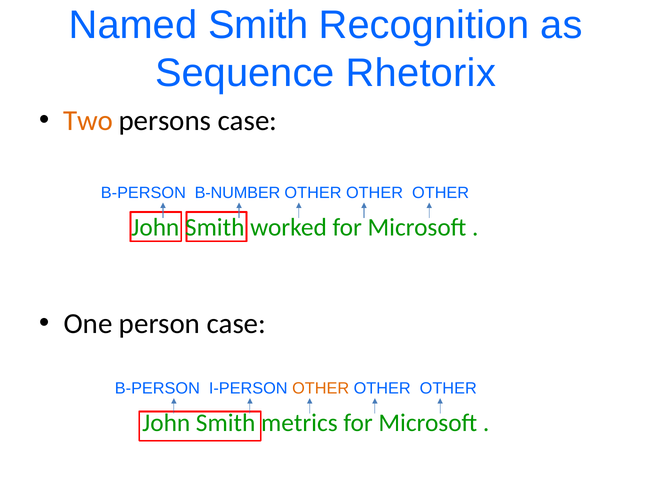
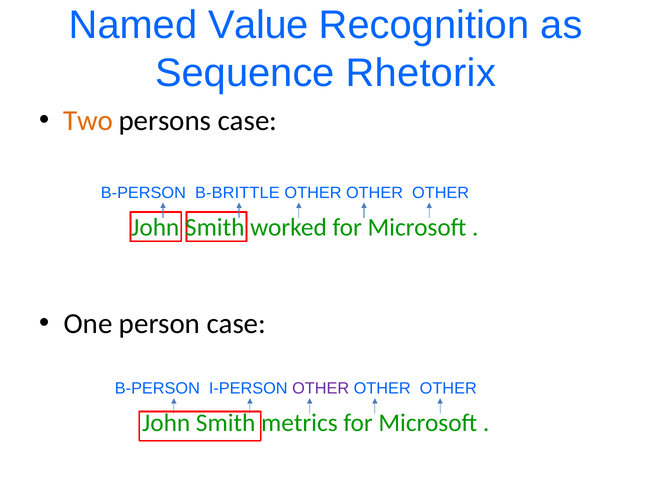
Named Smith: Smith -> Value
B-NUMBER: B-NUMBER -> B-BRITTLE
OTHER at (321, 388) colour: orange -> purple
